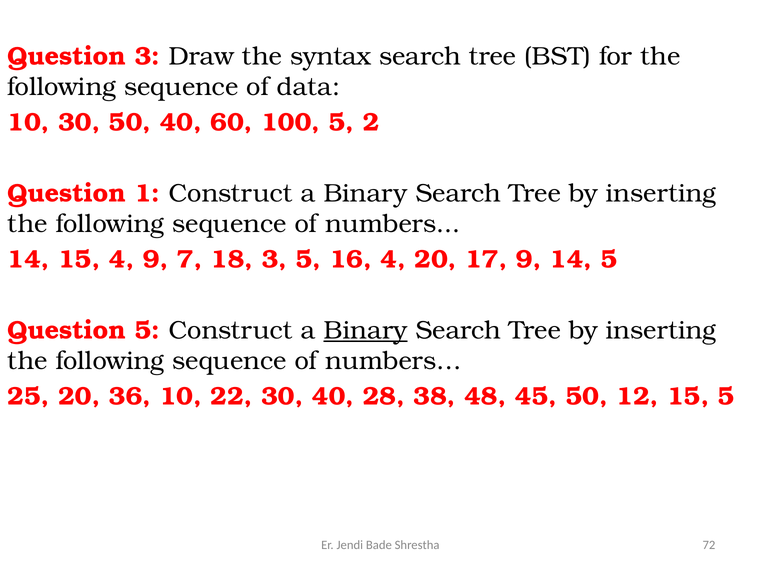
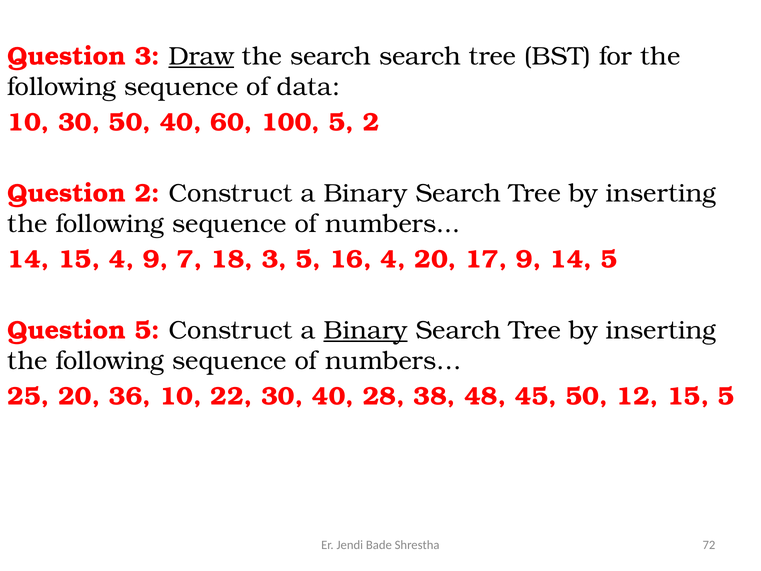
Draw underline: none -> present
the syntax: syntax -> search
Question 1: 1 -> 2
